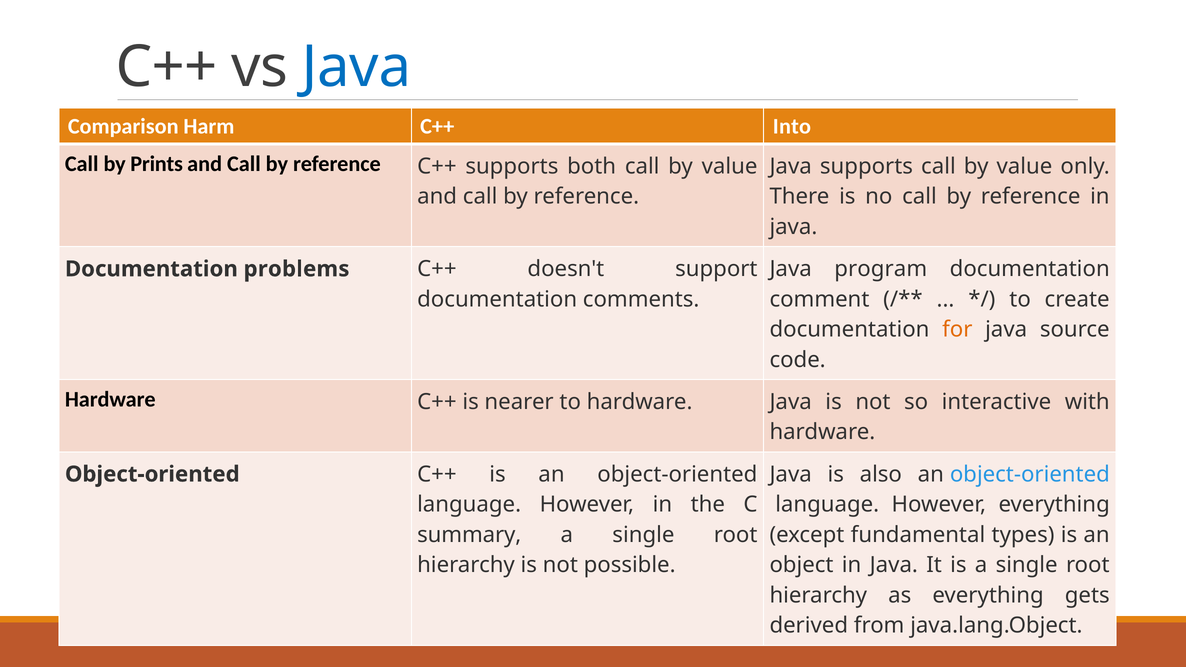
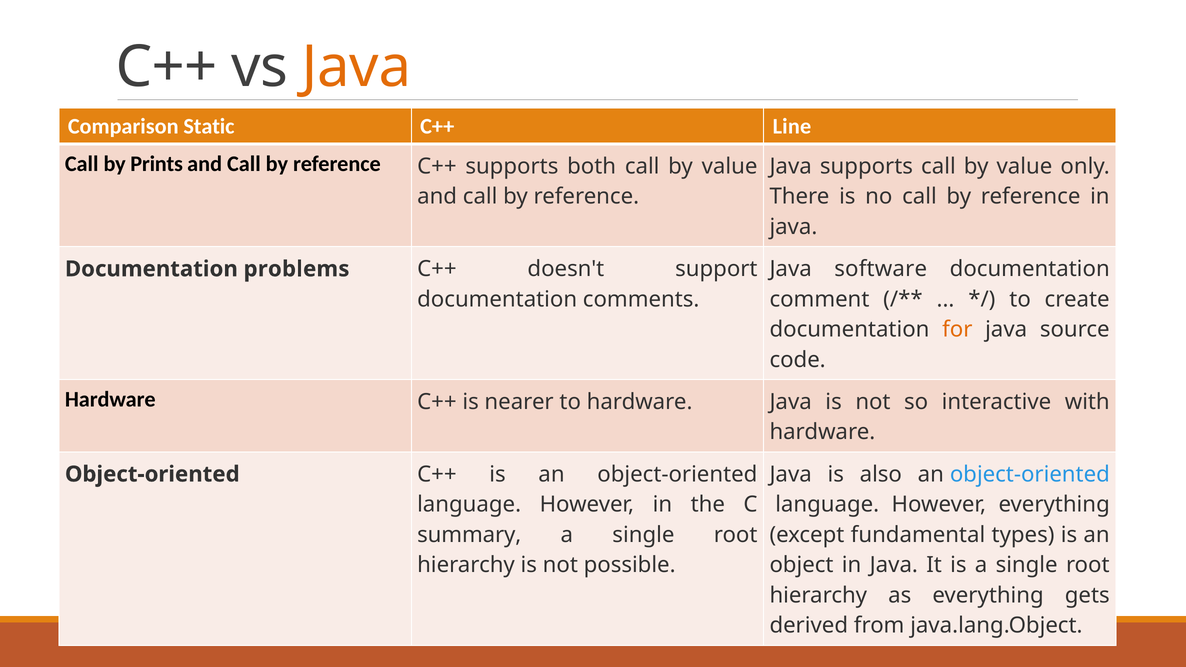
Java at (357, 67) colour: blue -> orange
Harm: Harm -> Static
Into: Into -> Line
program: program -> software
